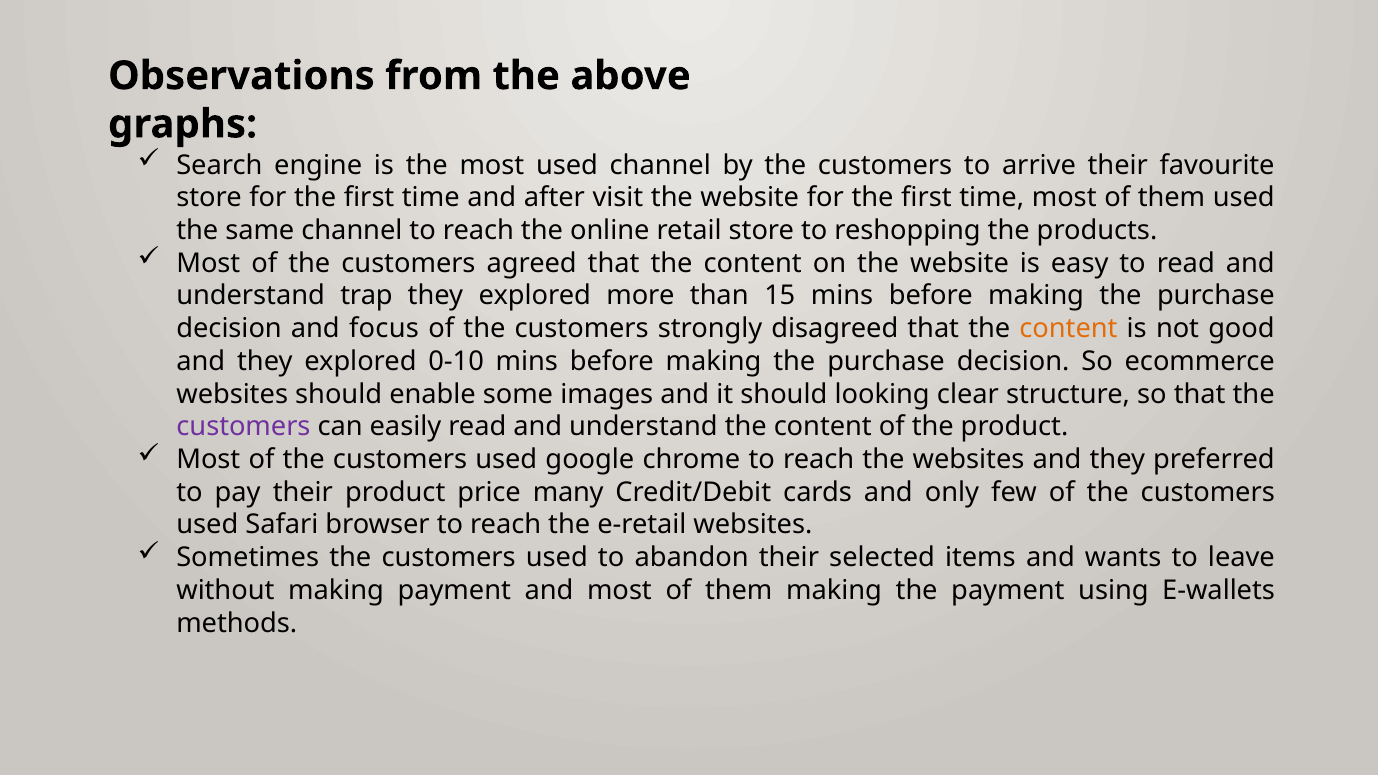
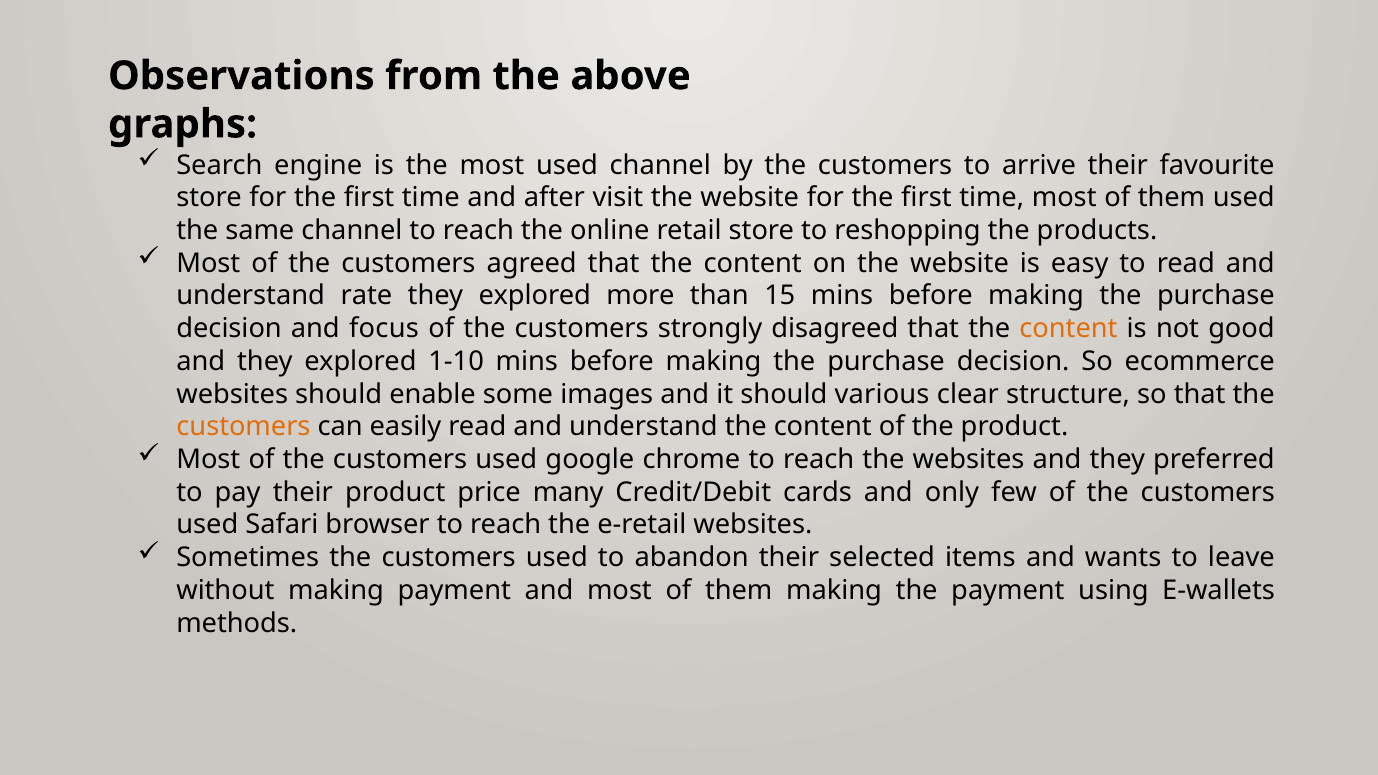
trap: trap -> rate
0-10: 0-10 -> 1-10
looking: looking -> various
customers at (243, 427) colour: purple -> orange
